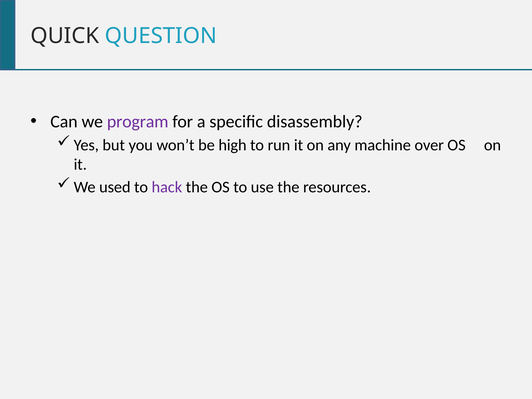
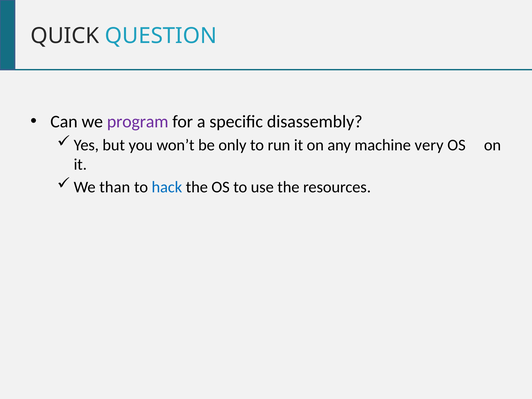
high: high -> only
over: over -> very
used: used -> than
hack colour: purple -> blue
